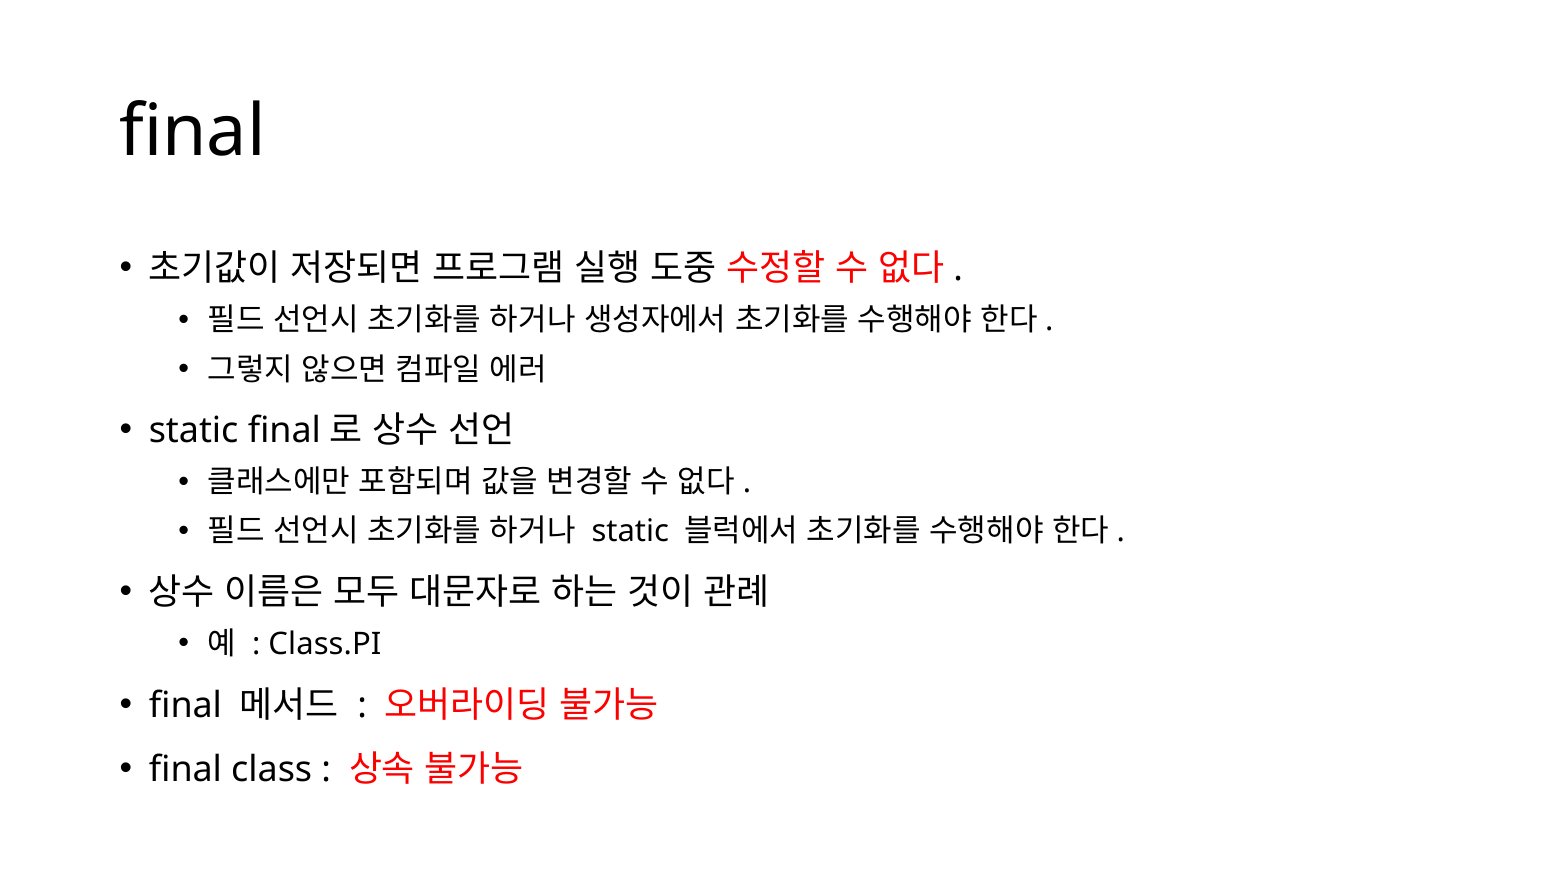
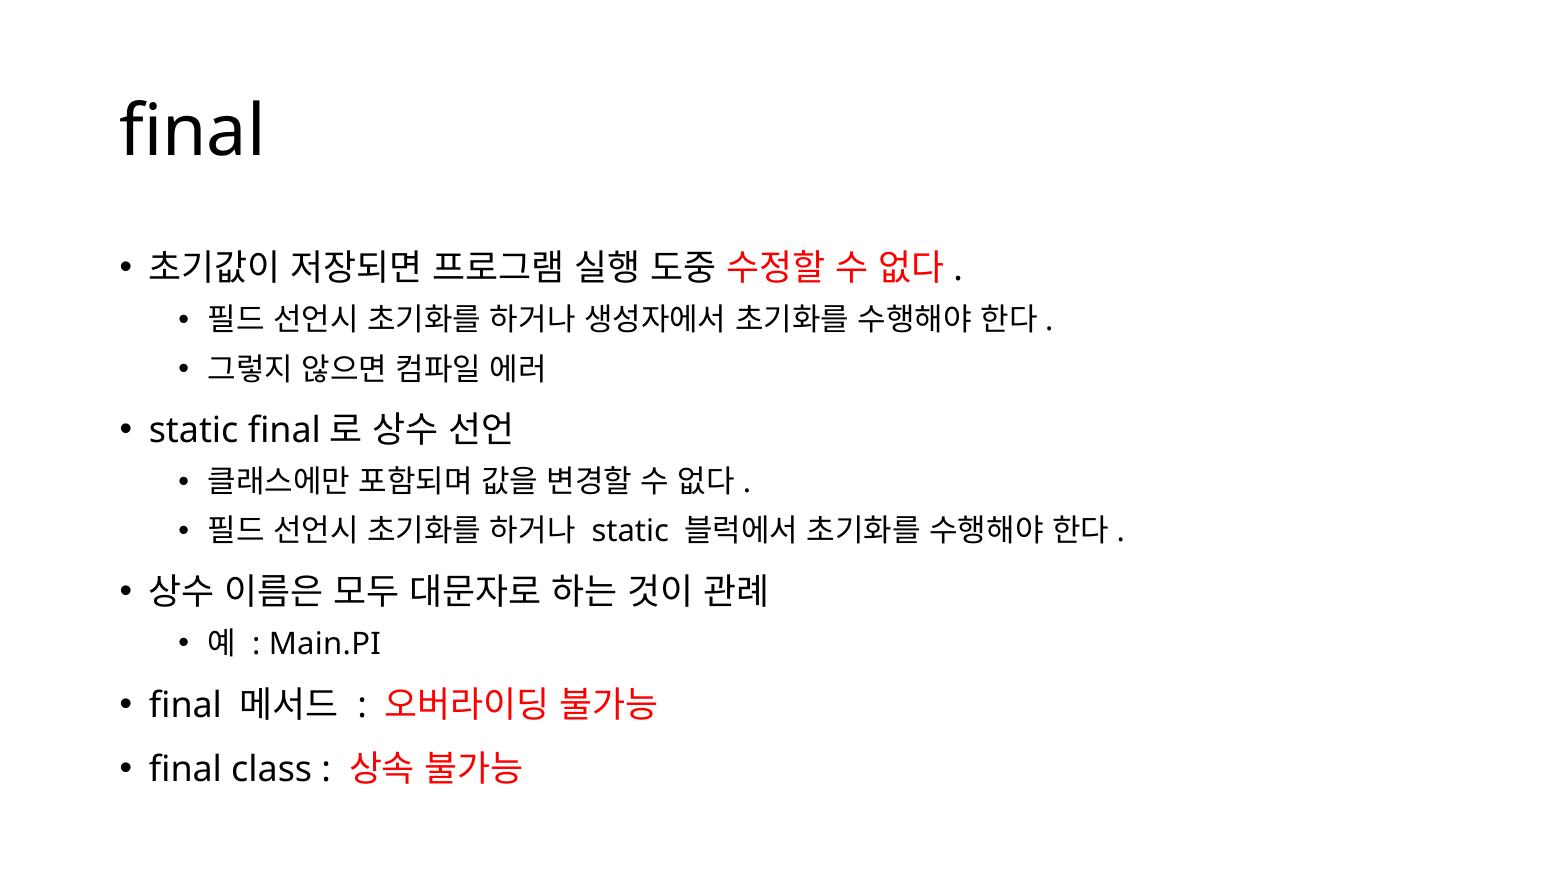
Class.PI: Class.PI -> Main.PI
